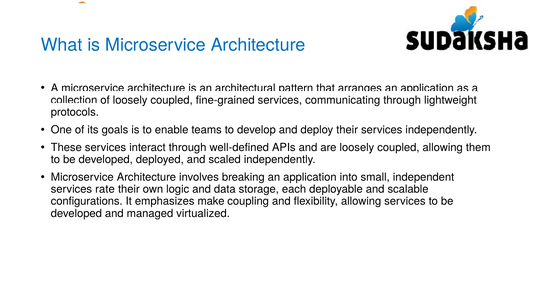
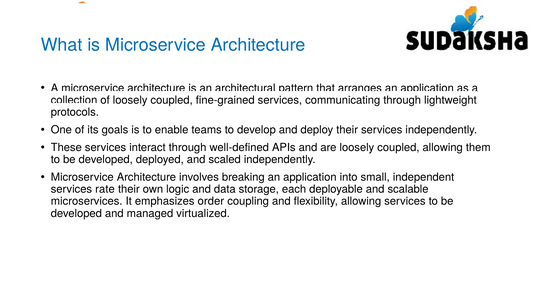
configurations: configurations -> microservices
make: make -> order
